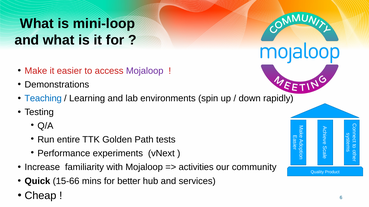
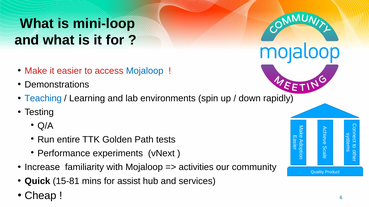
Mojaloop at (145, 71) colour: purple -> blue
15-66: 15-66 -> 15-81
better: better -> assist
